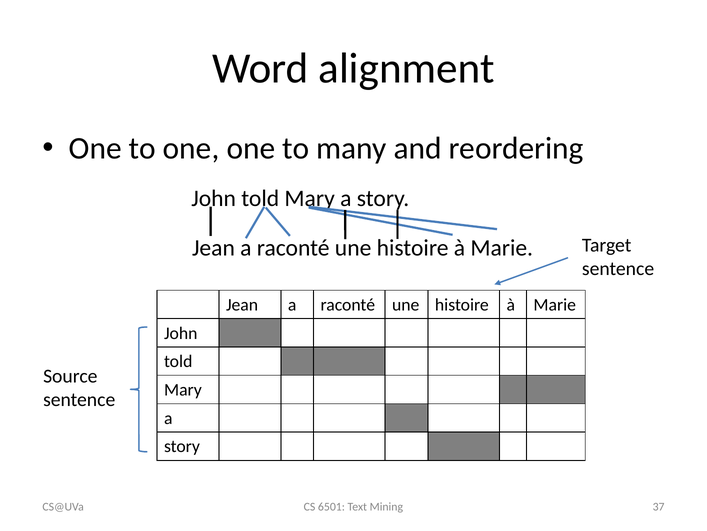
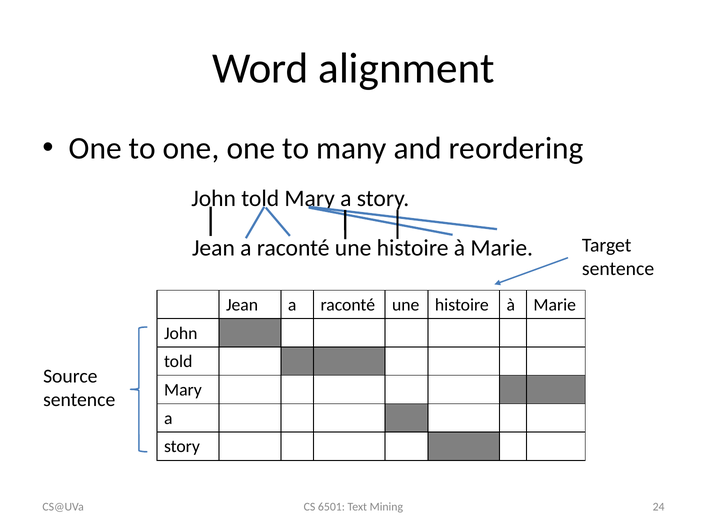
37: 37 -> 24
